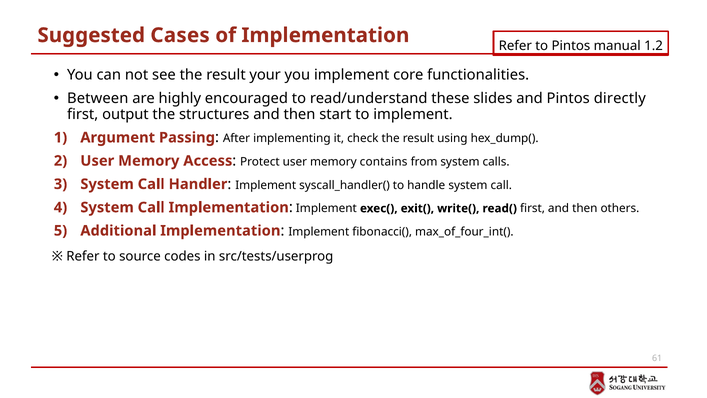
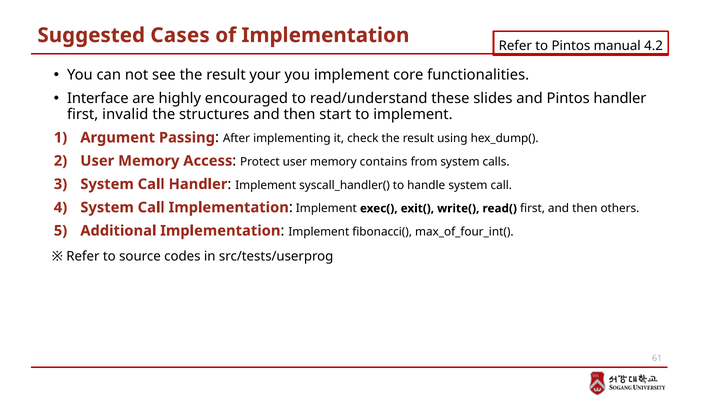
1.2: 1.2 -> 4.2
Between: Between -> Interface
Pintos directly: directly -> handler
output: output -> invalid
